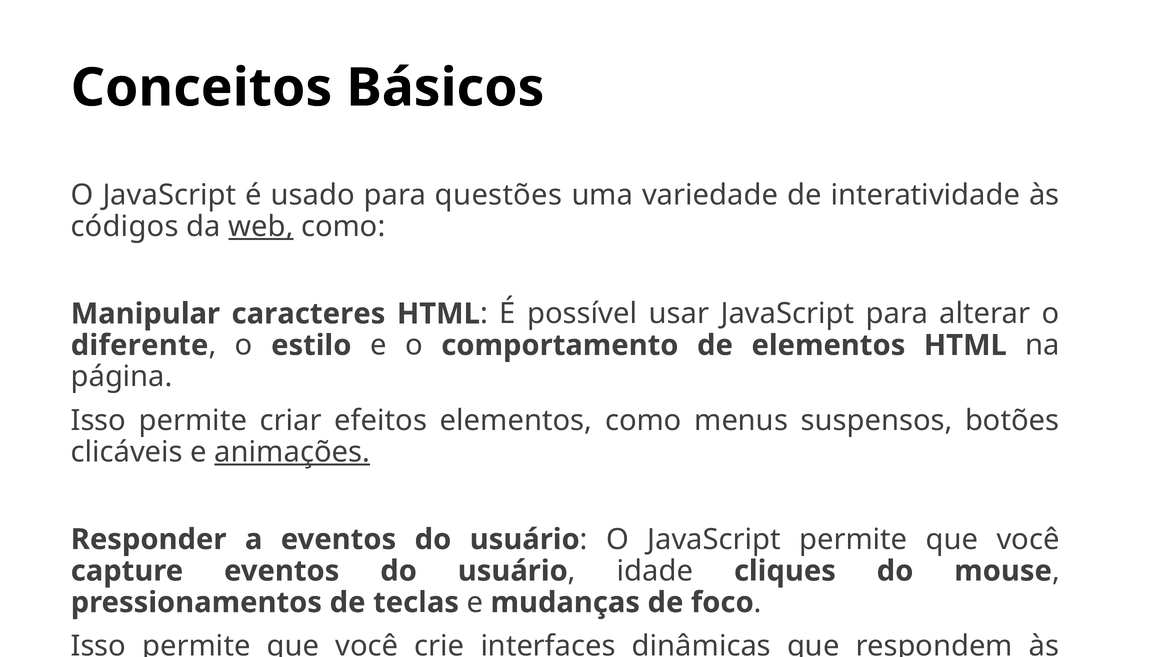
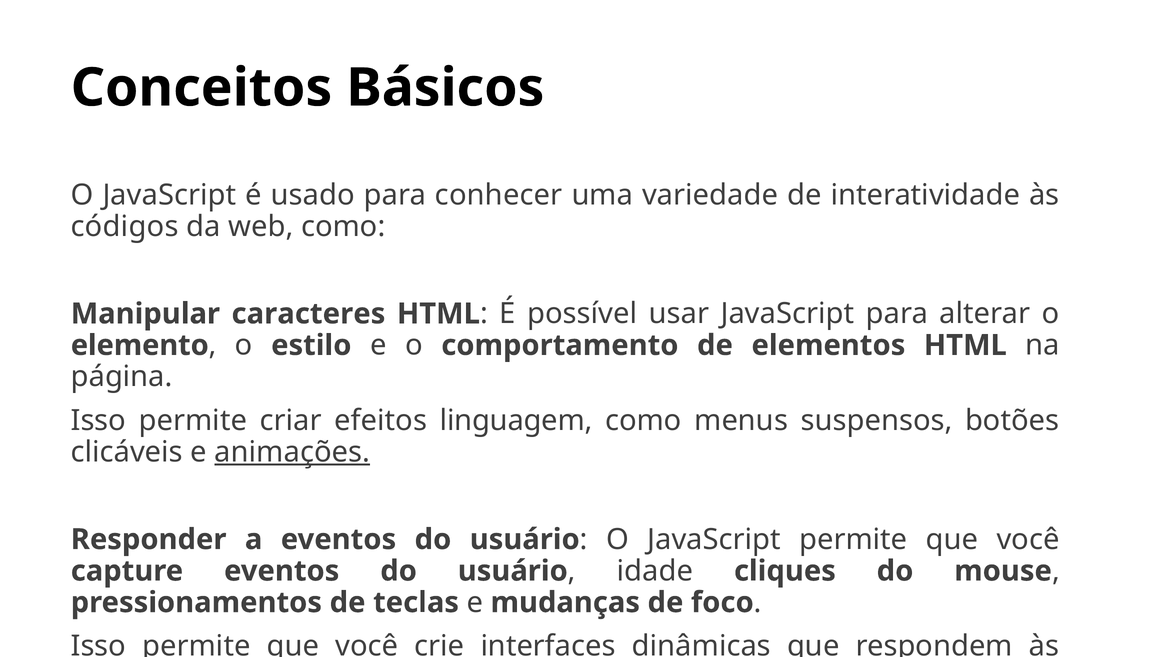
questões: questões -> conhecer
web underline: present -> none
diferente: diferente -> elemento
efeitos elementos: elementos -> linguagem
